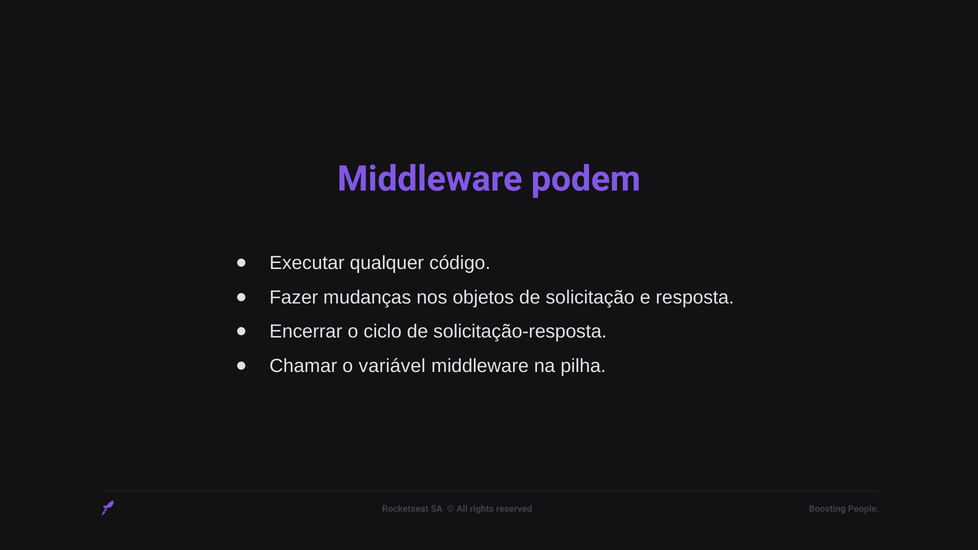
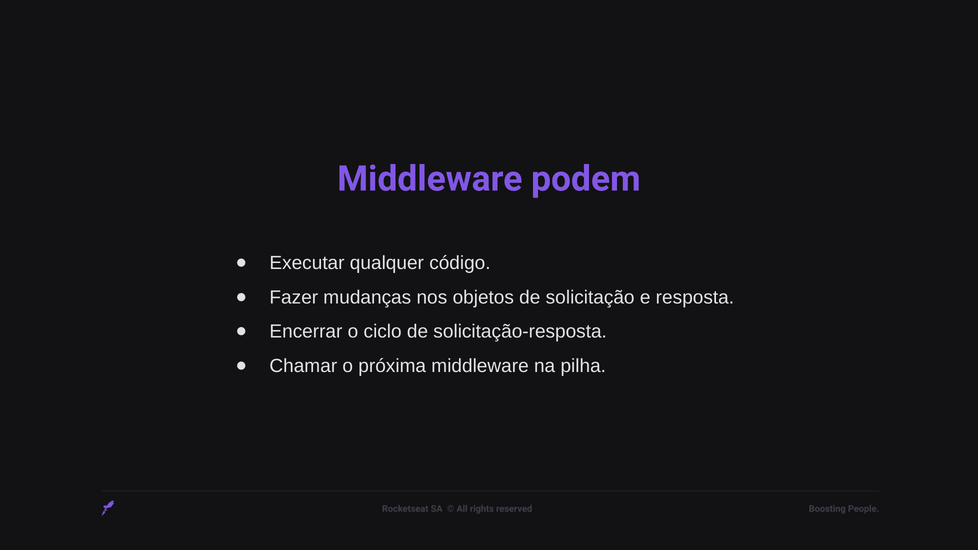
variável: variável -> próxima
